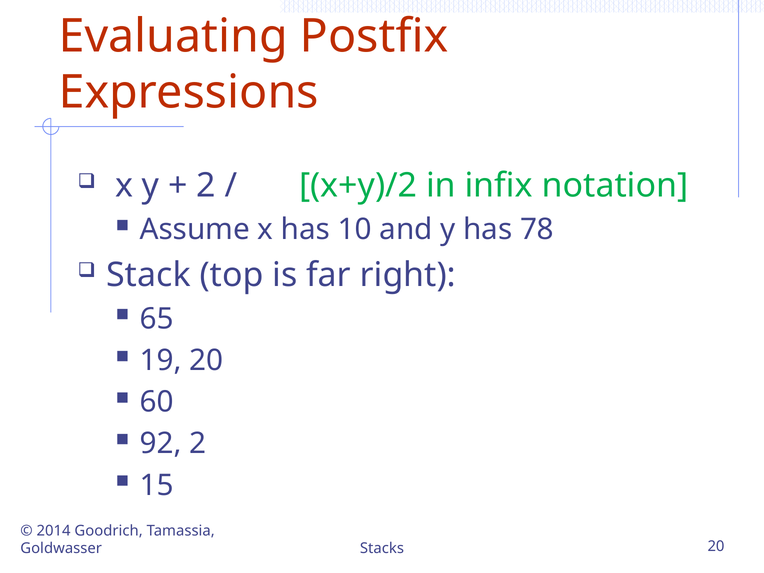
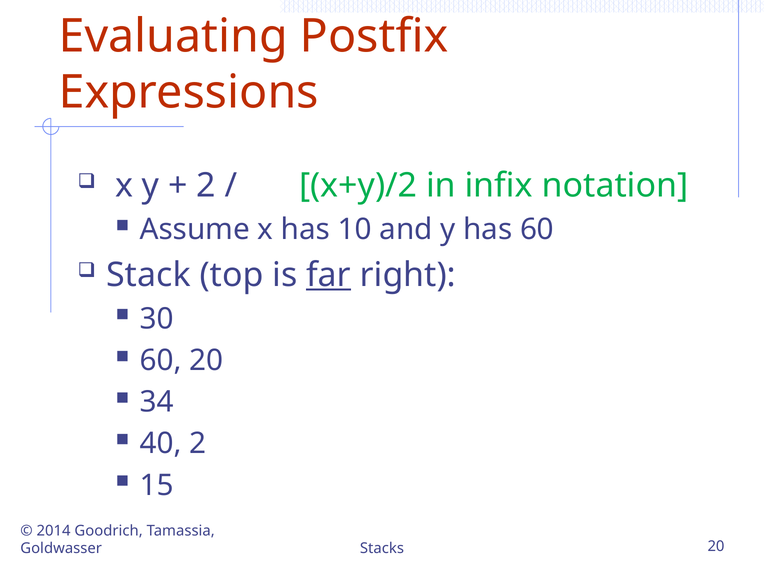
has 78: 78 -> 60
far underline: none -> present
65: 65 -> 30
19 at (161, 360): 19 -> 60
60: 60 -> 34
92: 92 -> 40
